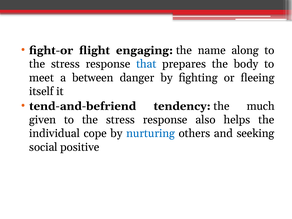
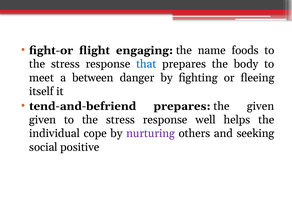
along: along -> foods
tend-and-befriend tendency: tendency -> prepares
the much: much -> given
also: also -> well
nurturing colour: blue -> purple
